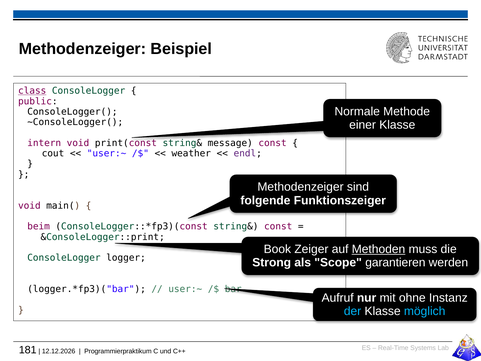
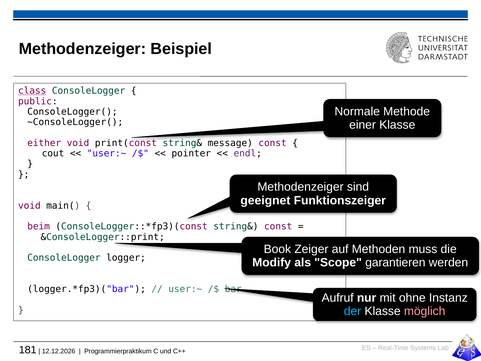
intern: intern -> either
weather: weather -> pointer
folgende: folgende -> geeignet
Methoden underline: present -> none
Strong: Strong -> Modify
möglich colour: light blue -> pink
